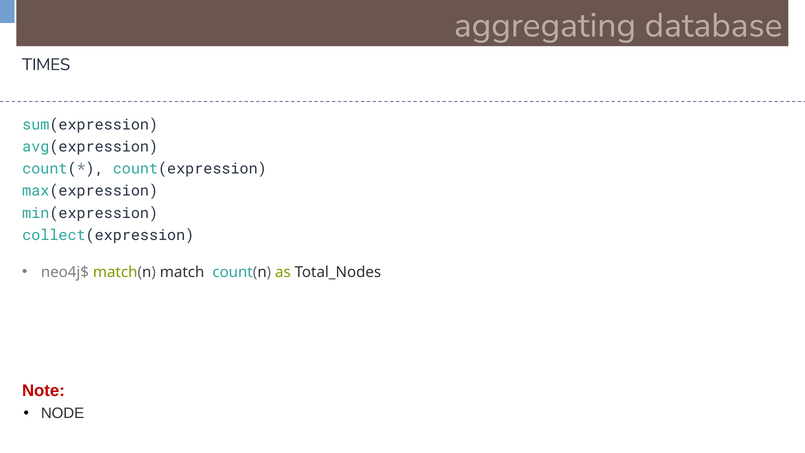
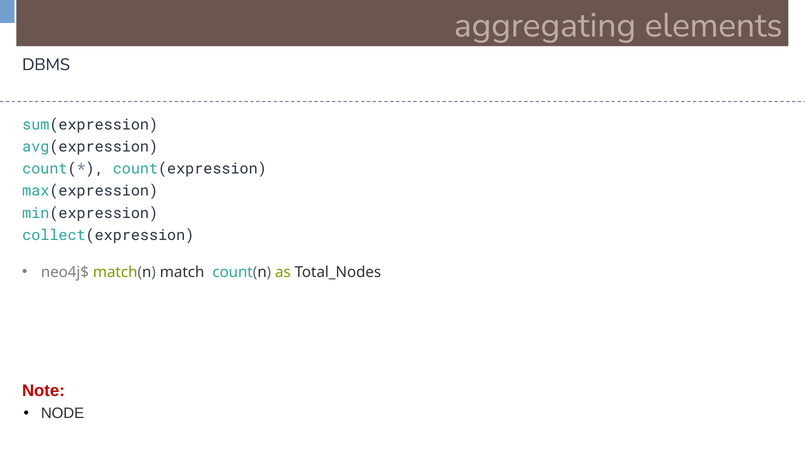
database: database -> elements
TIMES: TIMES -> DBMS
